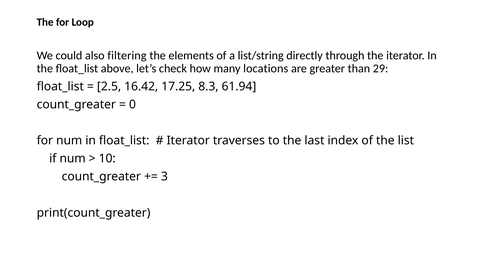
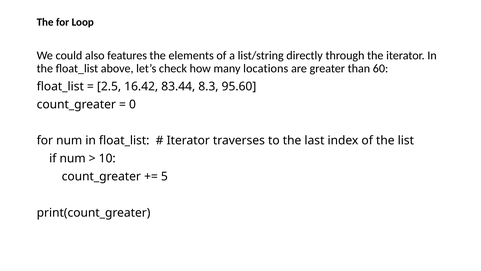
filtering: filtering -> features
29: 29 -> 60
17.25: 17.25 -> 83.44
61.94: 61.94 -> 95.60
3: 3 -> 5
